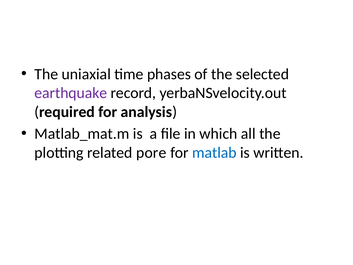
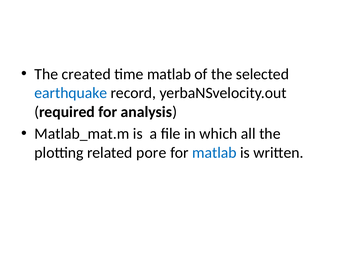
uniaxial: uniaxial -> created
time phases: phases -> matlab
earthquake colour: purple -> blue
